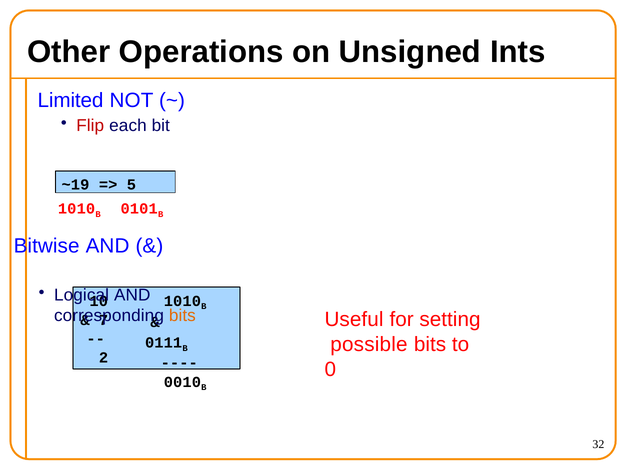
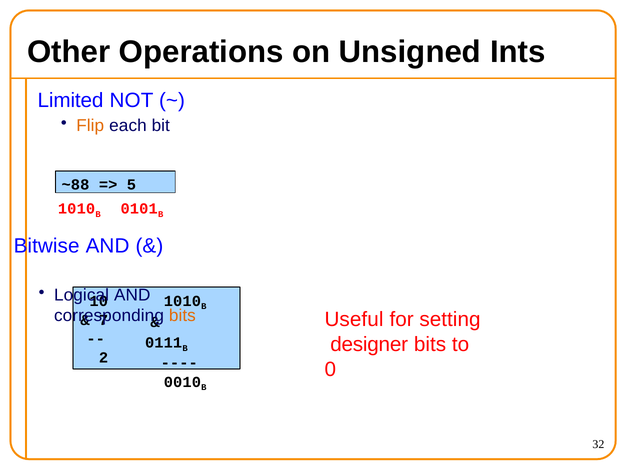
Flip colour: red -> orange
~19: ~19 -> ~88
possible: possible -> designer
